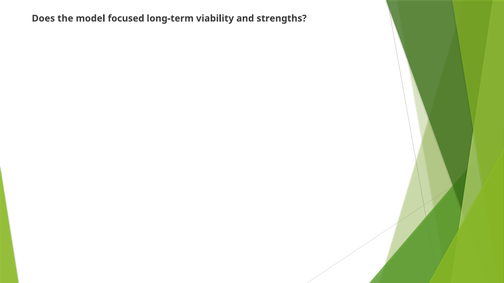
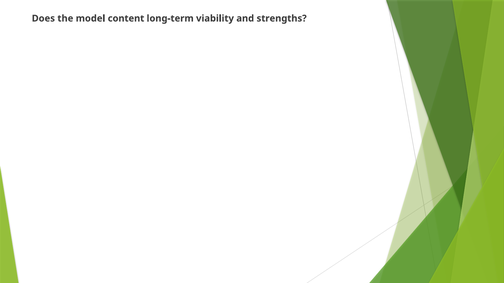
focused: focused -> content
